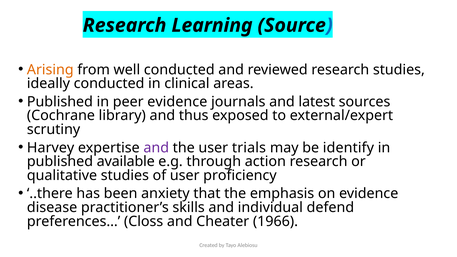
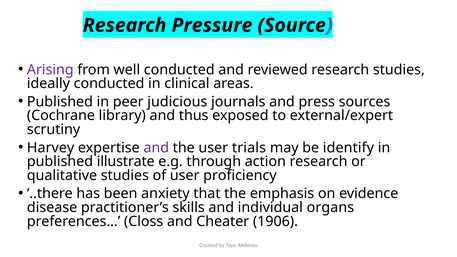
Learning: Learning -> Pressure
Arising colour: orange -> purple
peer evidence: evidence -> judicious
latest: latest -> press
available: available -> illustrate
defend: defend -> organs
1966: 1966 -> 1906
